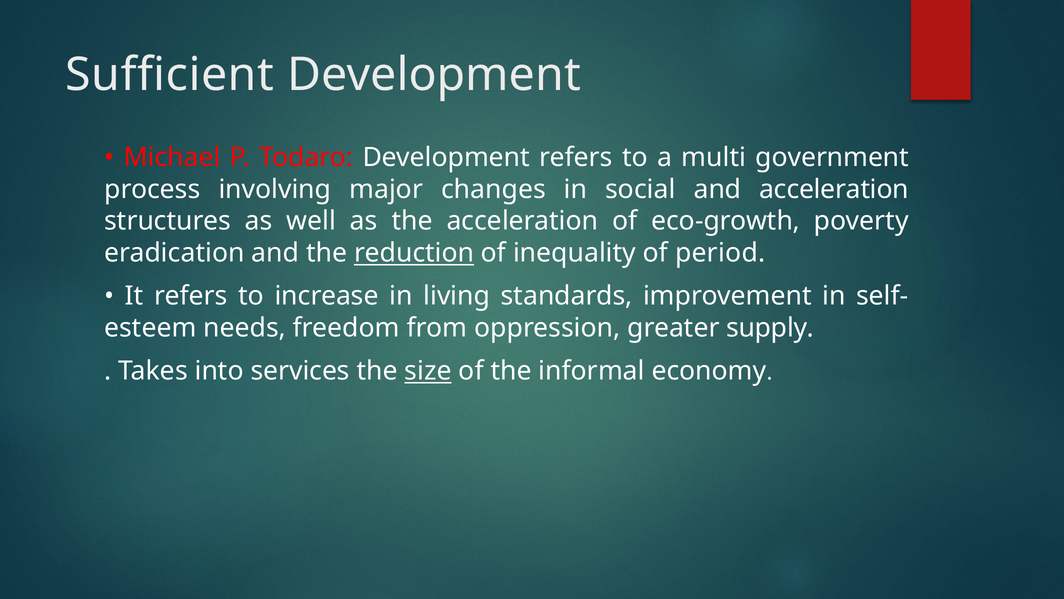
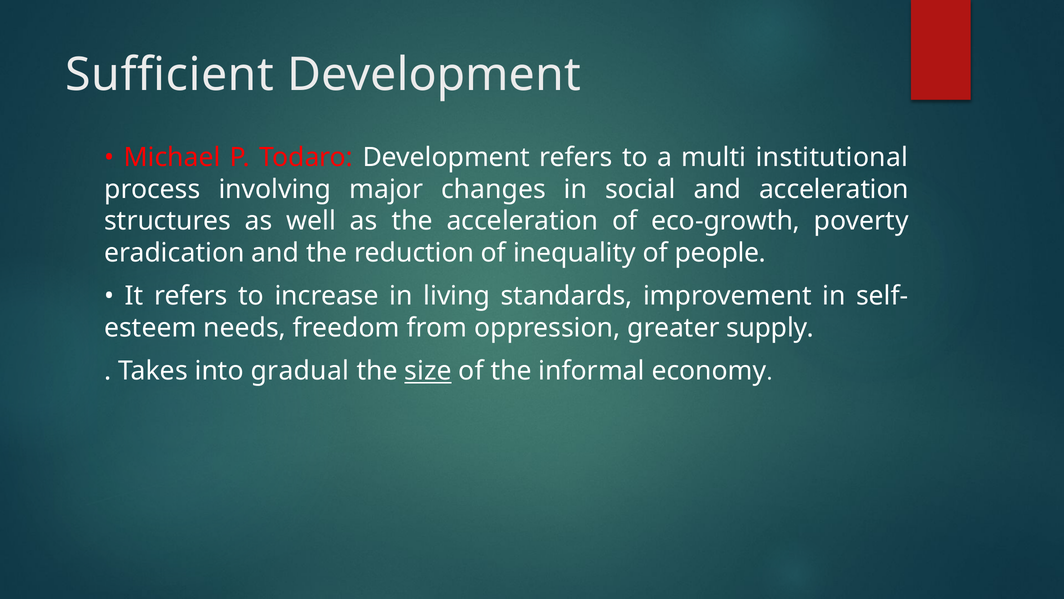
government: government -> institutional
reduction underline: present -> none
period: period -> people
services: services -> gradual
